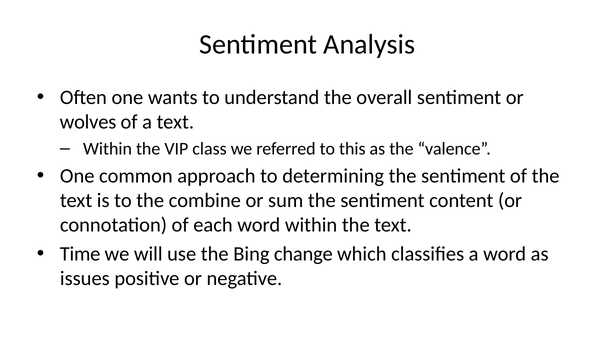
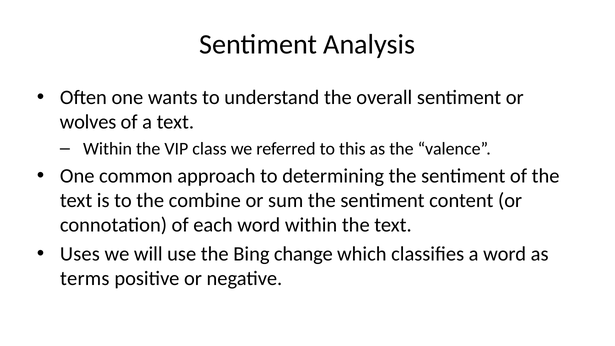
Time: Time -> Uses
issues: issues -> terms
